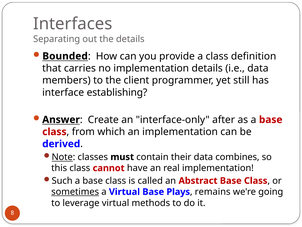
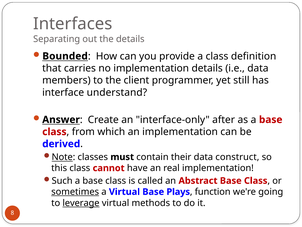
establishing: establishing -> understand
combines: combines -> construct
remains: remains -> function
leverage underline: none -> present
